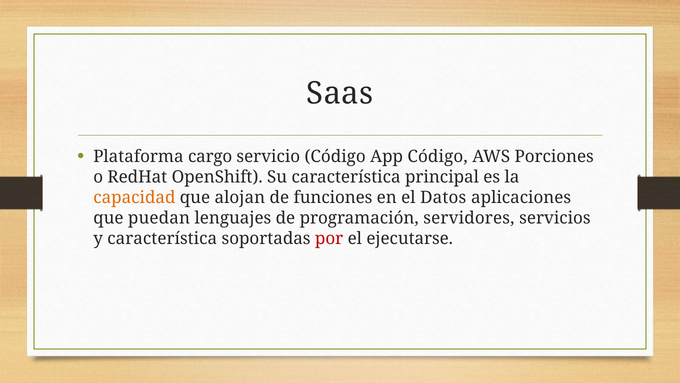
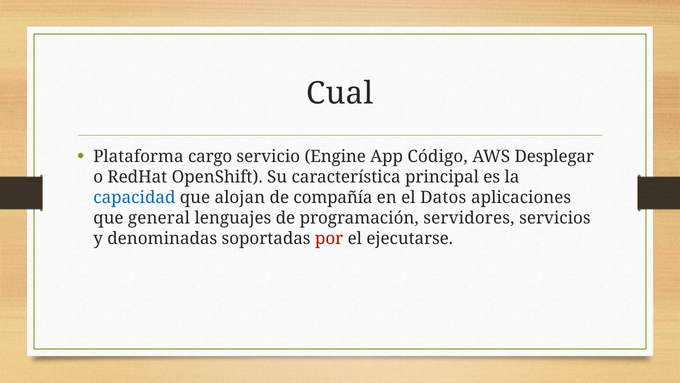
Saas: Saas -> Cual
servicio Código: Código -> Engine
Porciones: Porciones -> Desplegar
capacidad colour: orange -> blue
funciones: funciones -> compañía
puedan: puedan -> general
y característica: característica -> denominadas
